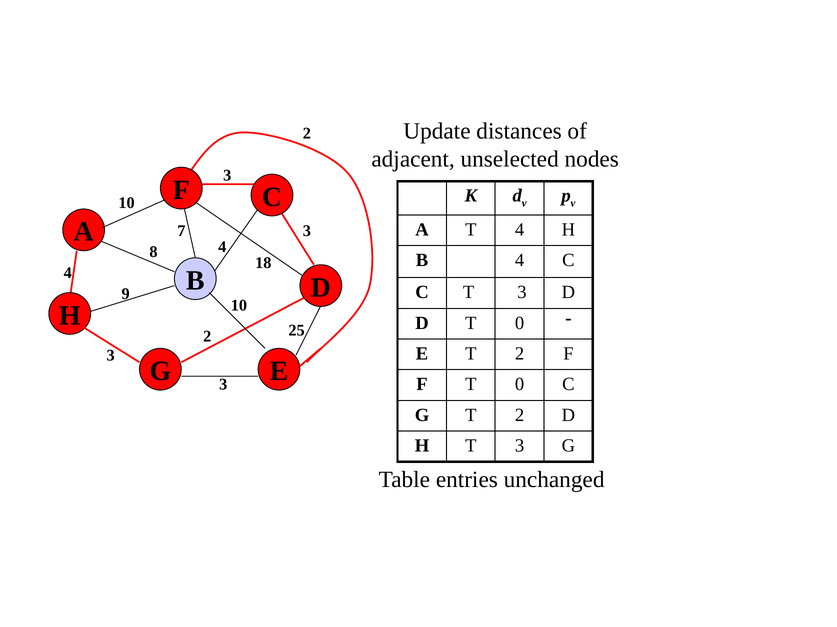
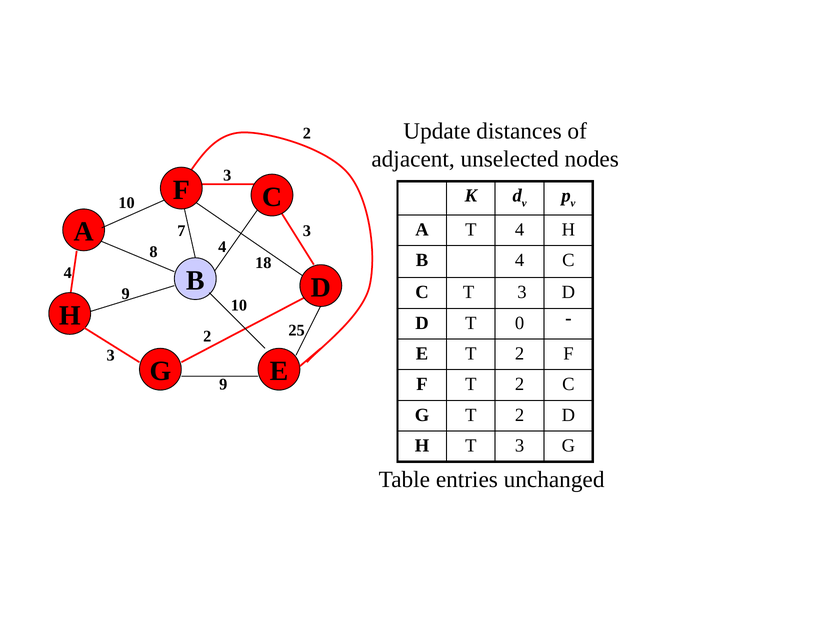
G 3: 3 -> 9
F T 0: 0 -> 2
